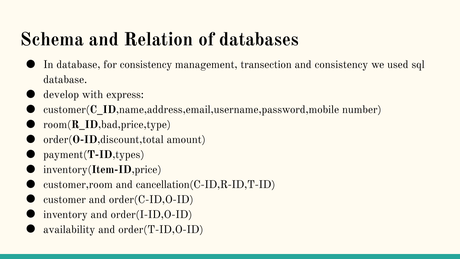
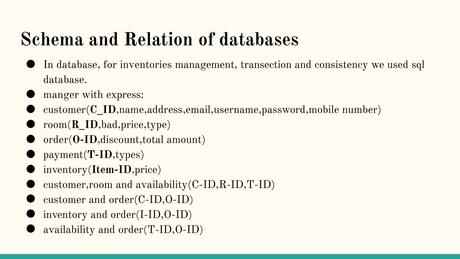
for consistency: consistency -> inventories
develop: develop -> manger
cancellation(C-ID,R-ID,T-ID: cancellation(C-ID,R-ID,T-ID -> availability(C-ID,R-ID,T-ID
